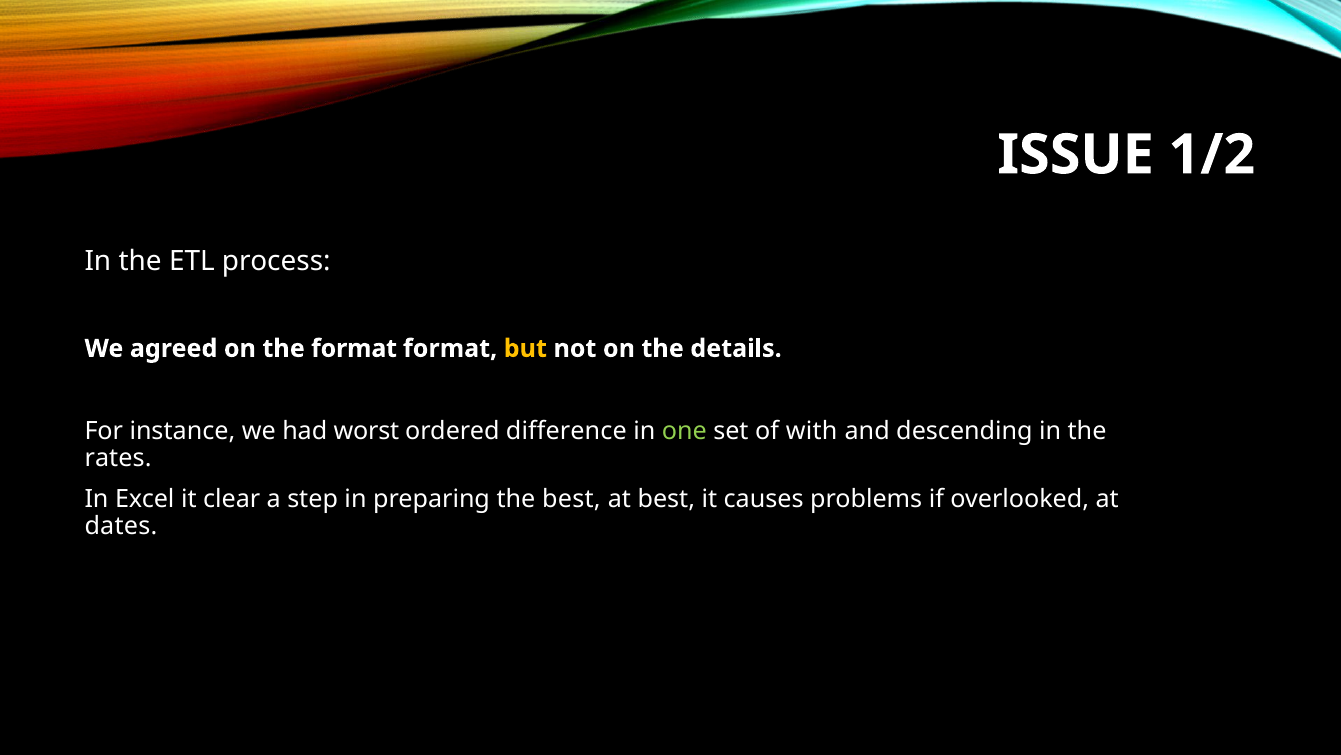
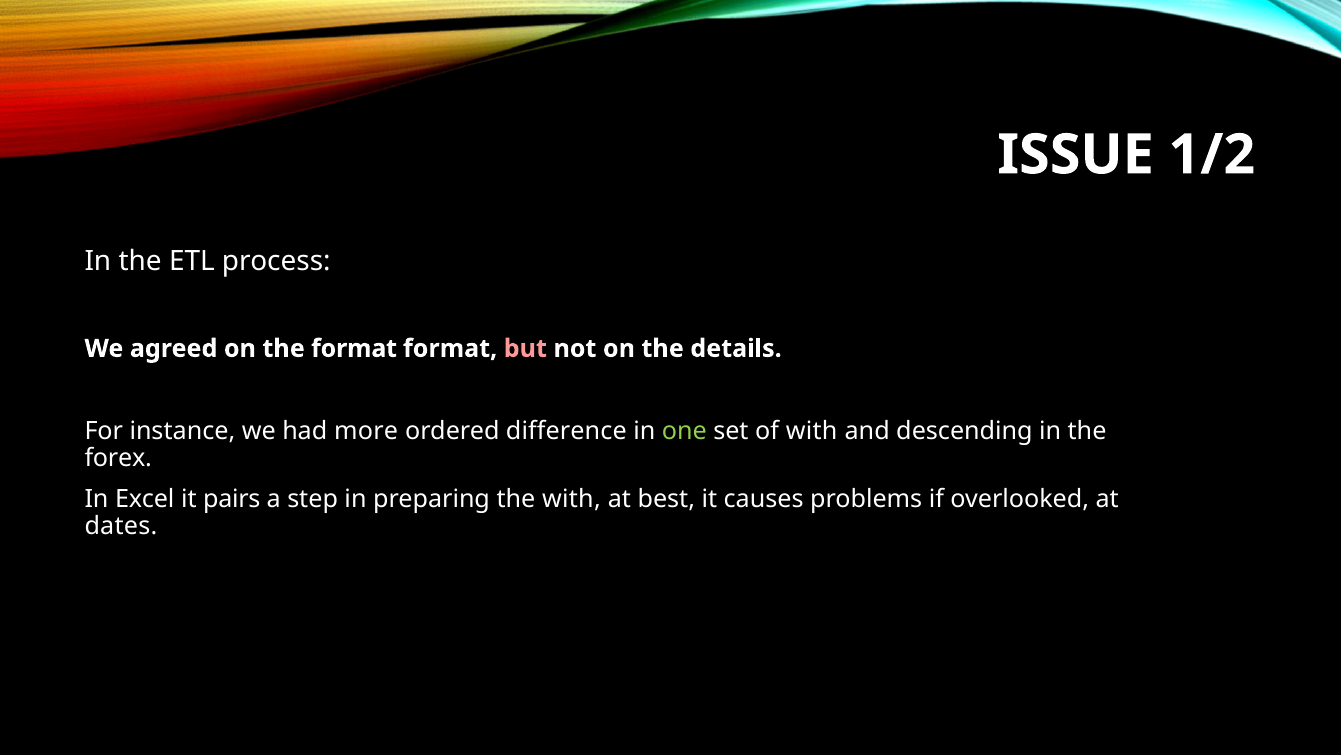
but colour: yellow -> pink
worst: worst -> more
rates: rates -> forex
clear: clear -> pairs
the best: best -> with
